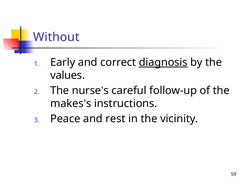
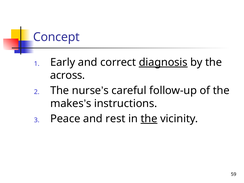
Without: Without -> Concept
values: values -> across
the at (149, 119) underline: none -> present
